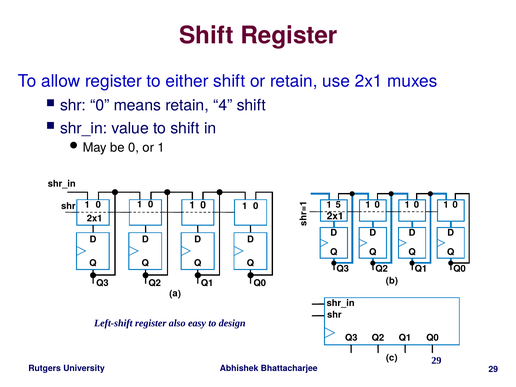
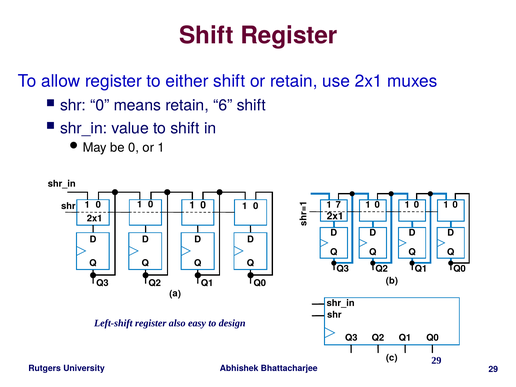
4: 4 -> 6
5: 5 -> 7
